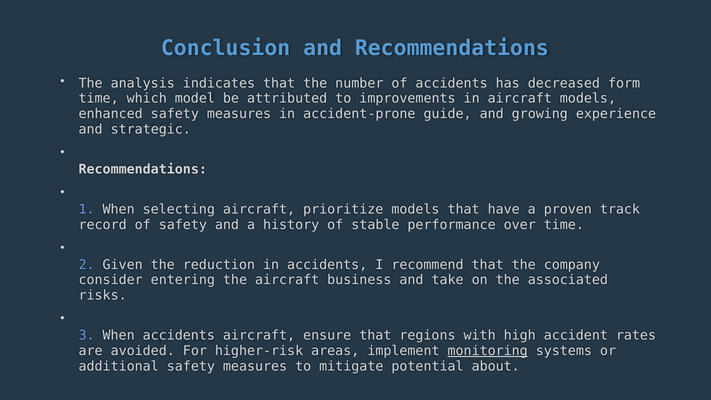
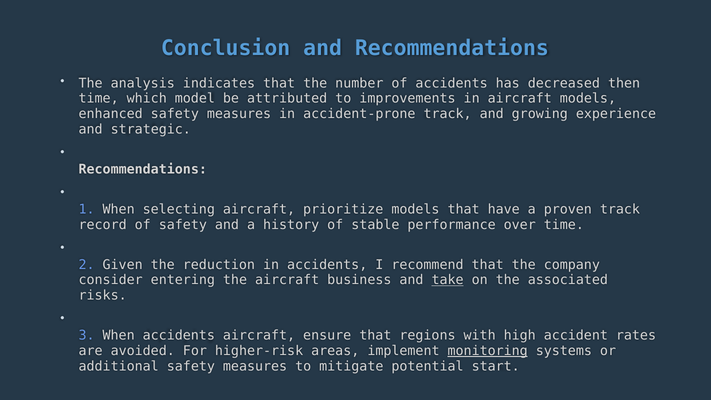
form: form -> then
accident-prone guide: guide -> track
take underline: none -> present
about: about -> start
